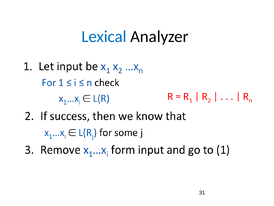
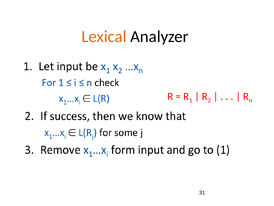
Lexical colour: blue -> orange
